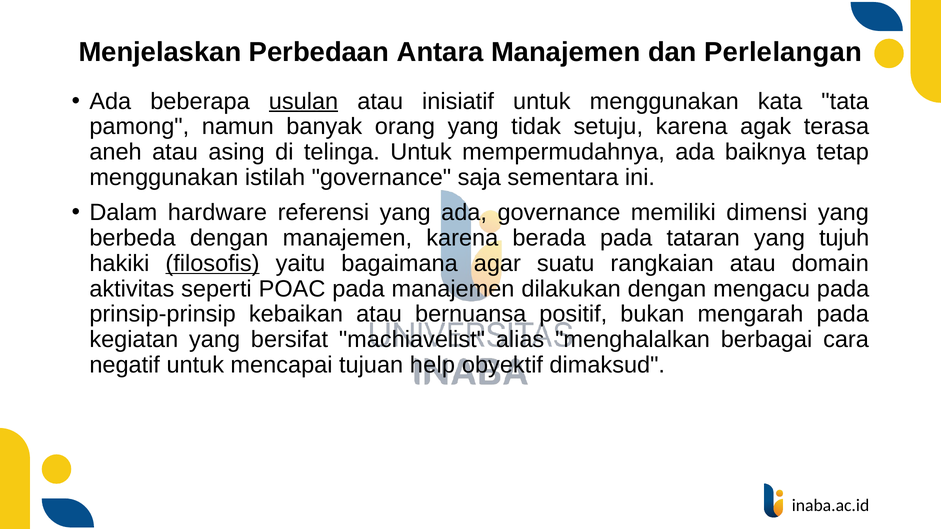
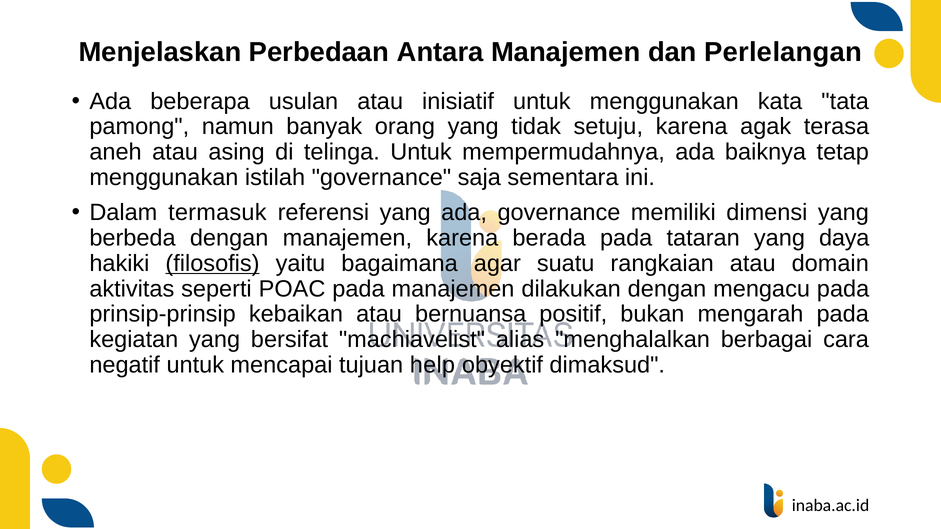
usulan underline: present -> none
hardware: hardware -> termasuk
tujuh: tujuh -> daya
